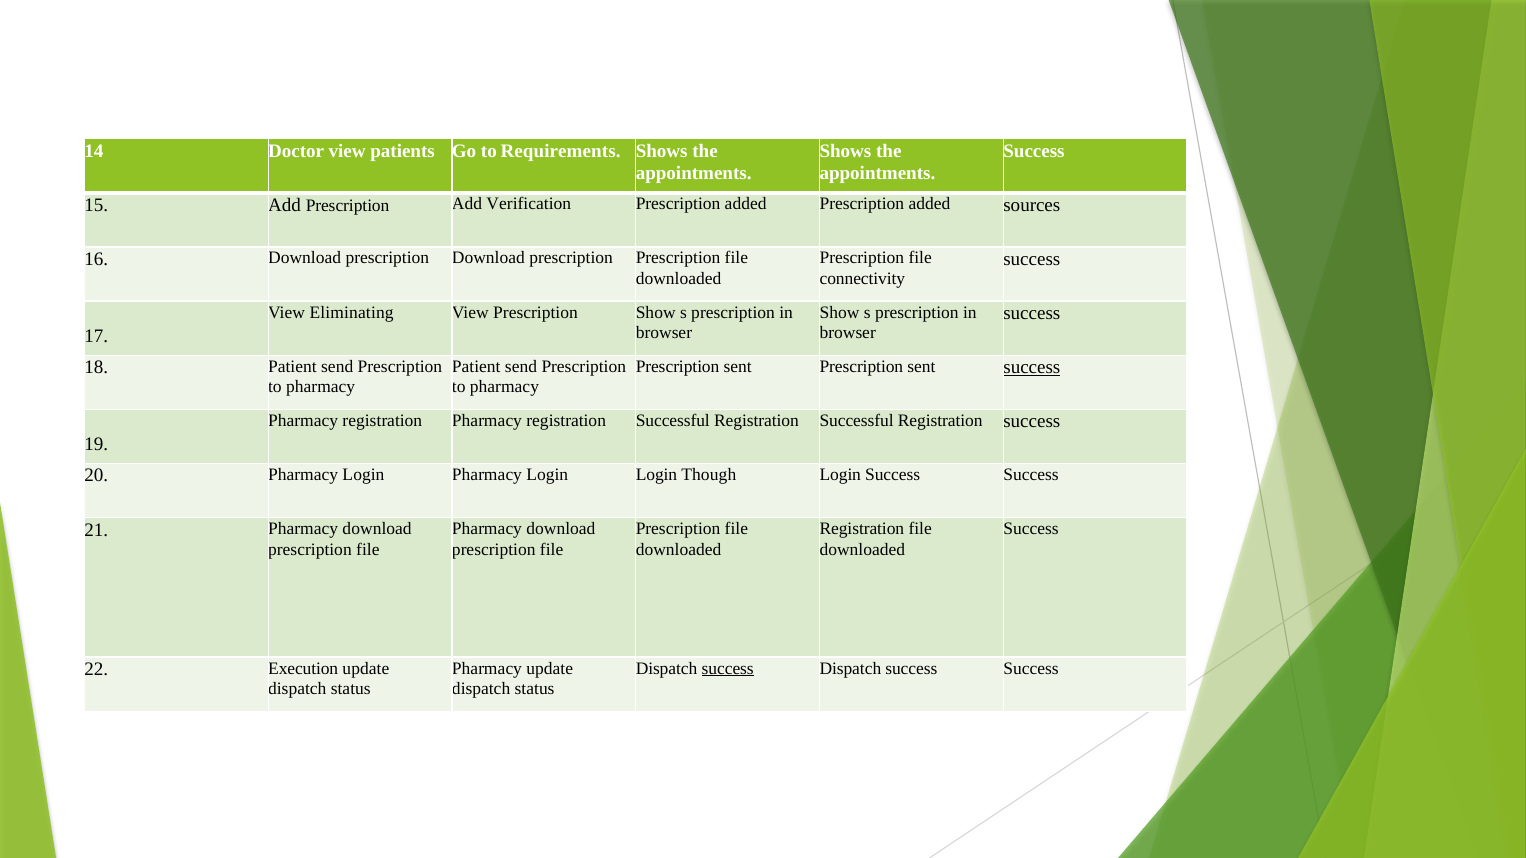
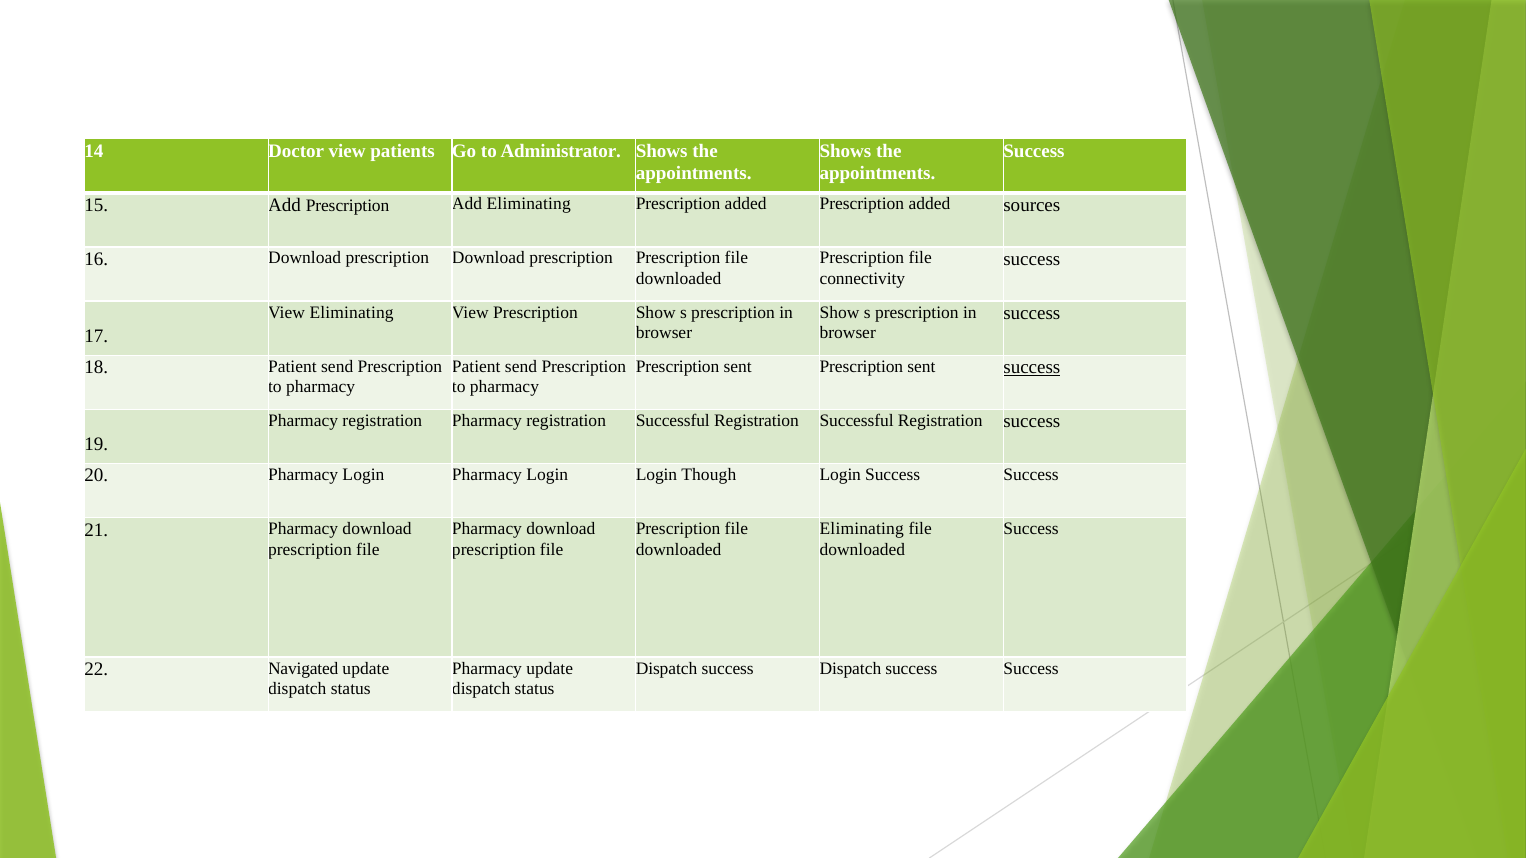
Requirements: Requirements -> Administrator
Add Verification: Verification -> Eliminating
Registration at (862, 529): Registration -> Eliminating
success at (728, 669) underline: present -> none
Execution: Execution -> Navigated
